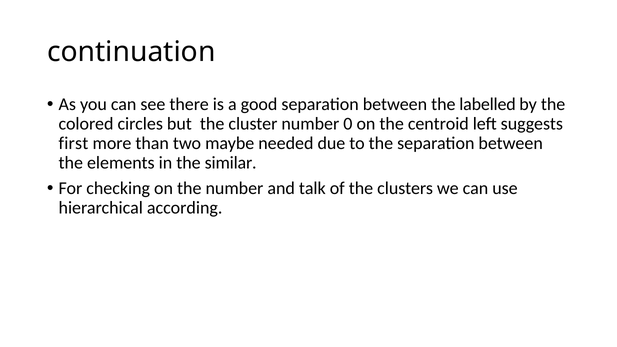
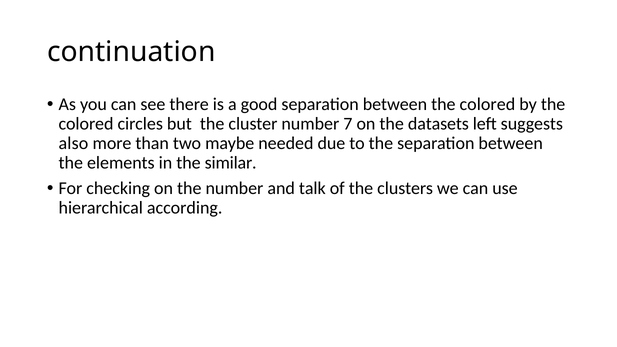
between the labelled: labelled -> colored
0: 0 -> 7
centroid: centroid -> datasets
first: first -> also
